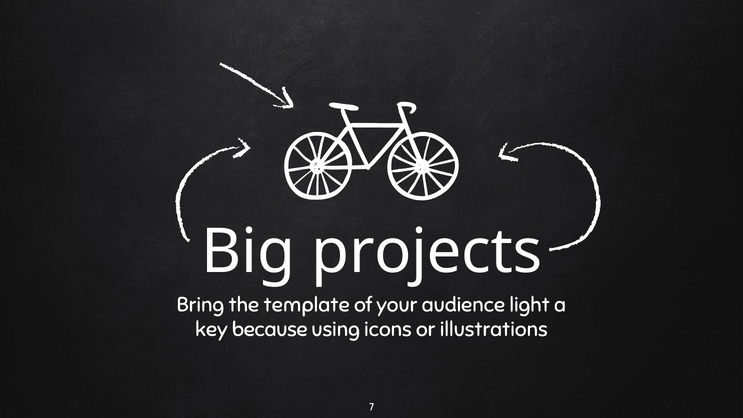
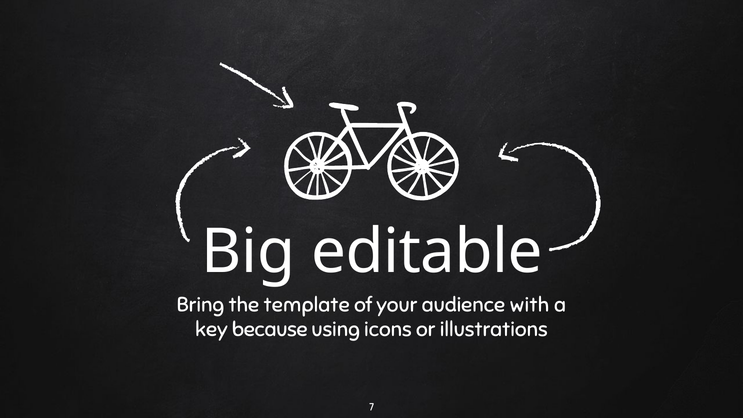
projects: projects -> editable
light: light -> with
